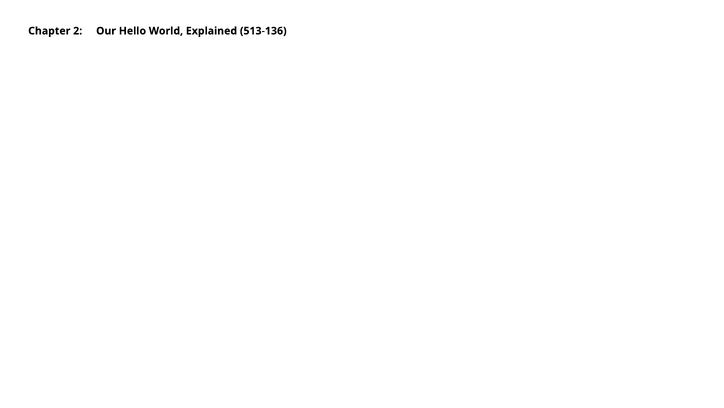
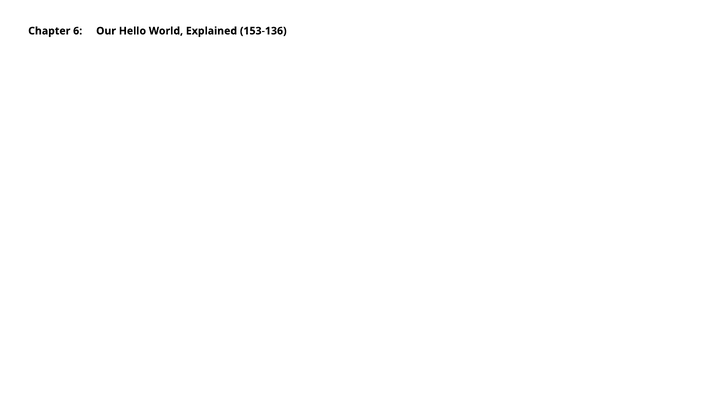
2: 2 -> 6
513-136: 513-136 -> 153-136
